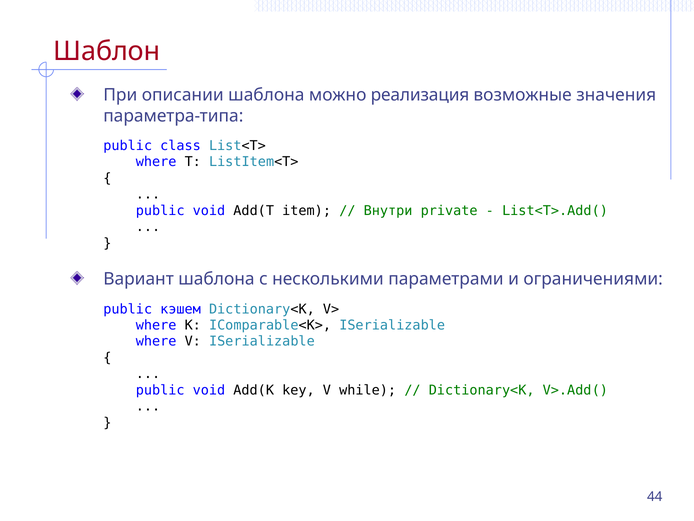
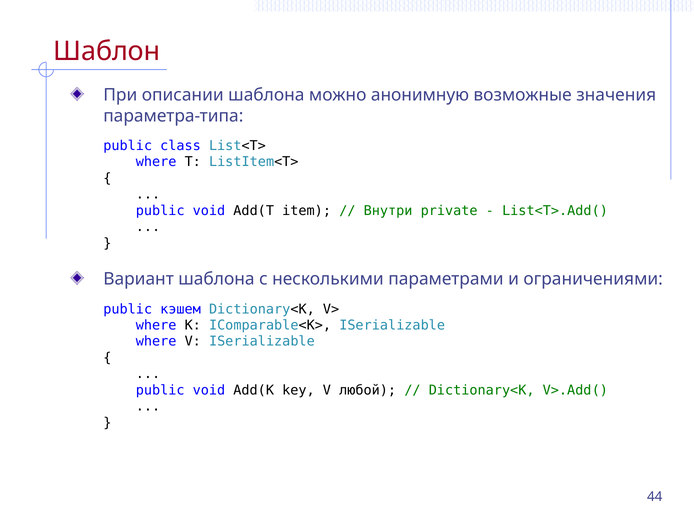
реализация: реализация -> анонимную
while: while -> любой
